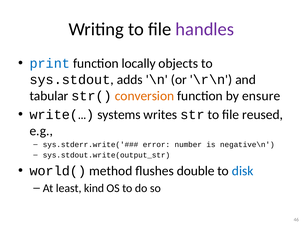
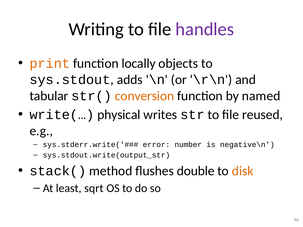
print colour: blue -> orange
ensure: ensure -> named
systems: systems -> physical
world(: world( -> stack(
disk colour: blue -> orange
kind: kind -> sqrt
